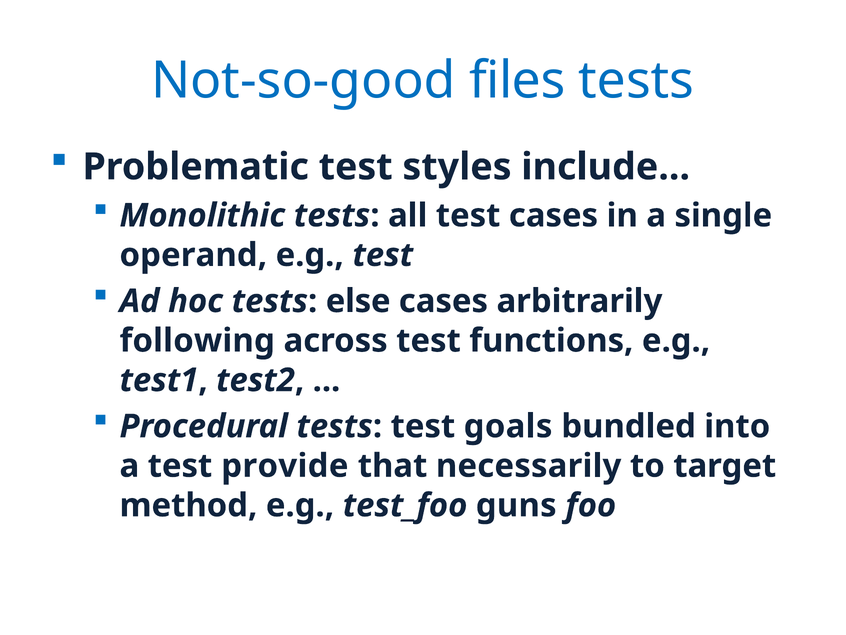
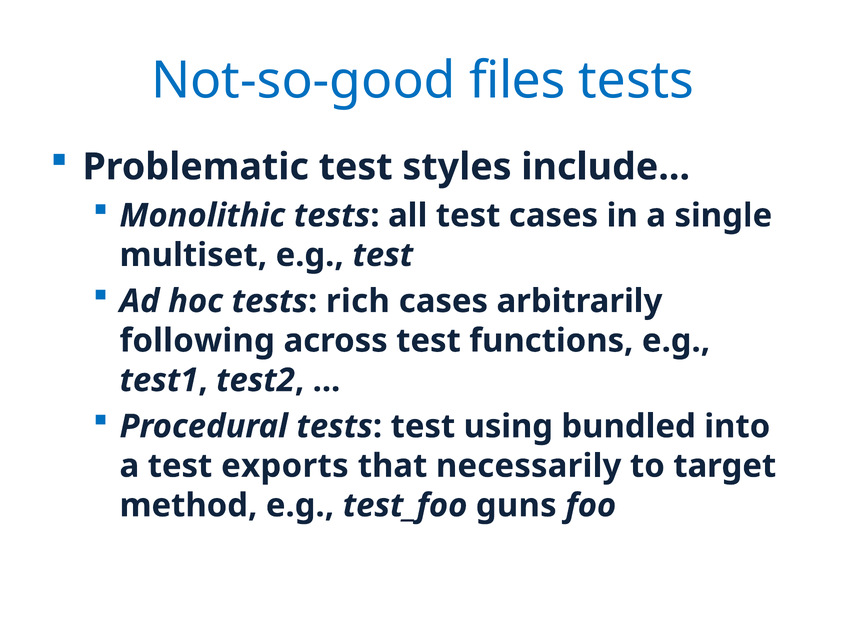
operand: operand -> multiset
else: else -> rich
goals: goals -> using
provide: provide -> exports
